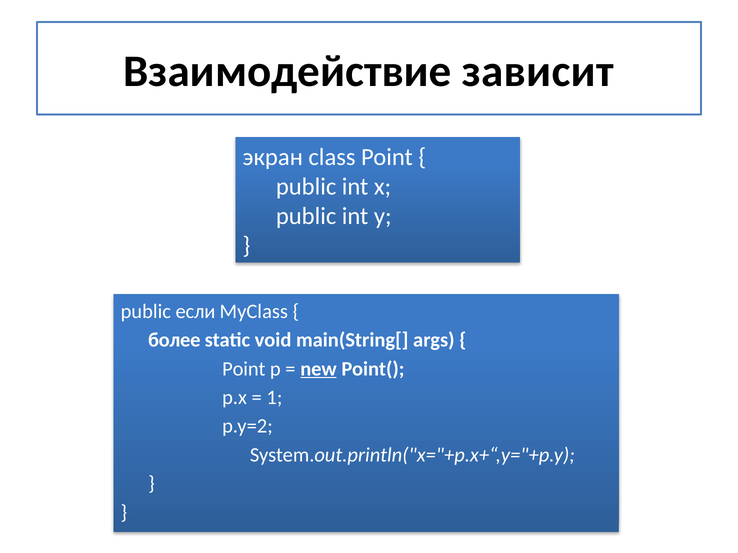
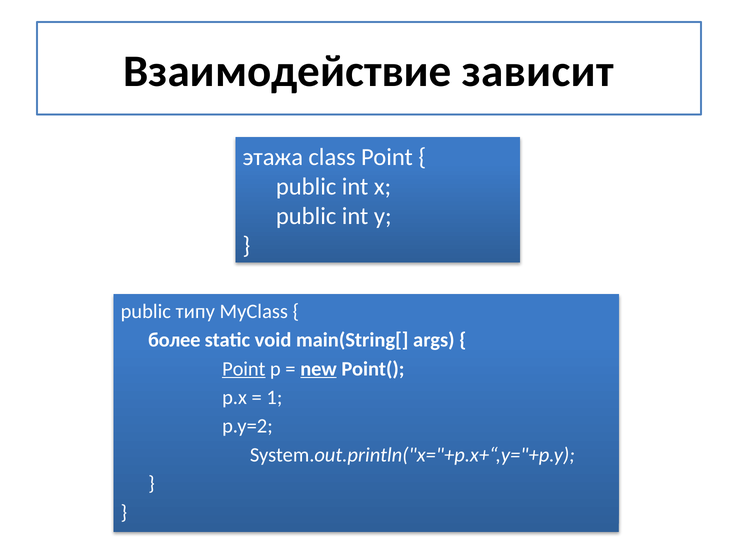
экран: экран -> этажа
если: если -> типу
Point at (244, 369) underline: none -> present
